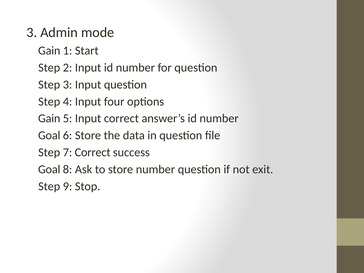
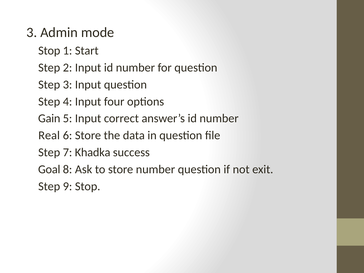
Gain at (49, 51): Gain -> Stop
Goal at (49, 135): Goal -> Real
7 Correct: Correct -> Khadka
